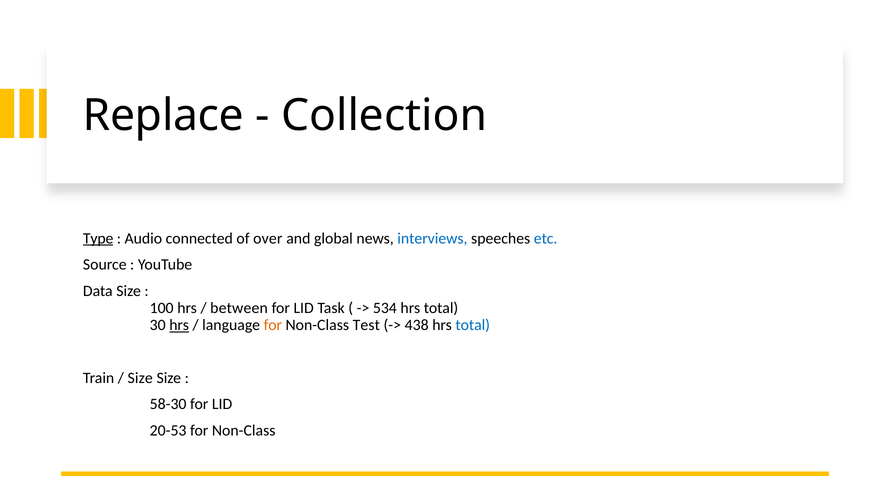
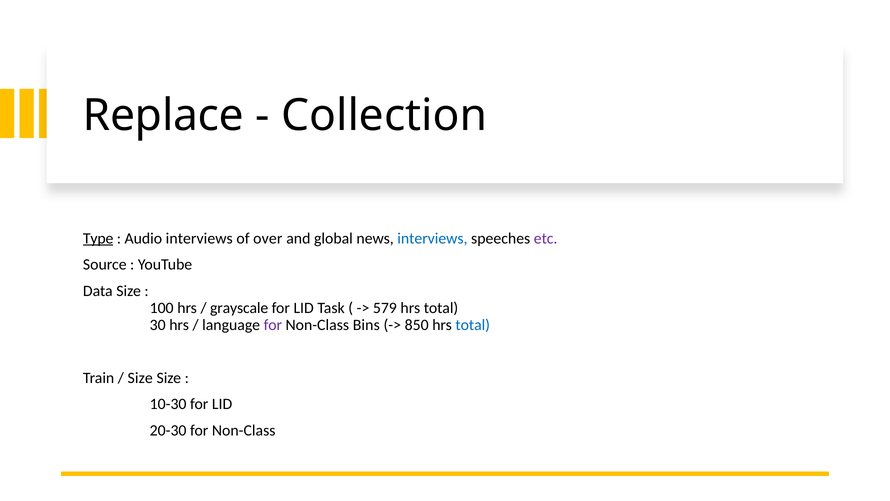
Audio connected: connected -> interviews
etc colour: blue -> purple
between: between -> grayscale
534: 534 -> 579
hrs at (179, 325) underline: present -> none
for at (273, 325) colour: orange -> purple
Test: Test -> Bins
438: 438 -> 850
58-30: 58-30 -> 10-30
20-53: 20-53 -> 20-30
